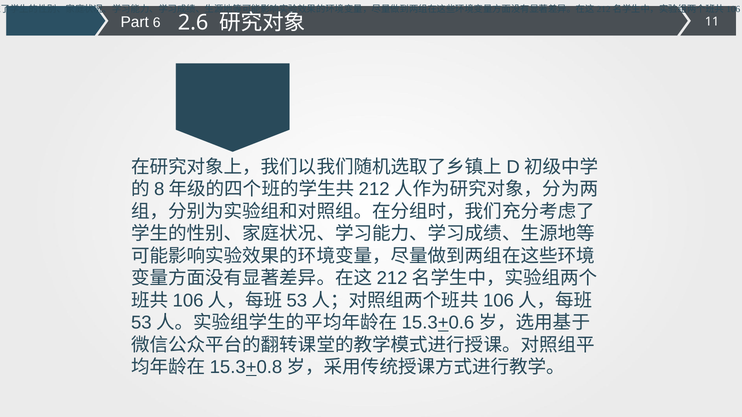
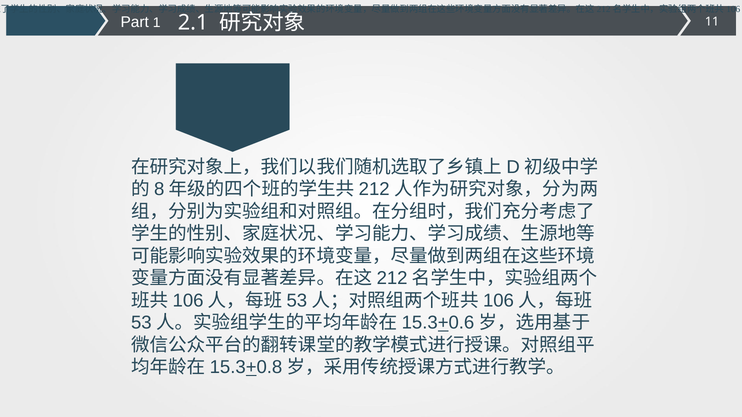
6: 6 -> 1
2.6: 2.6 -> 2.1
